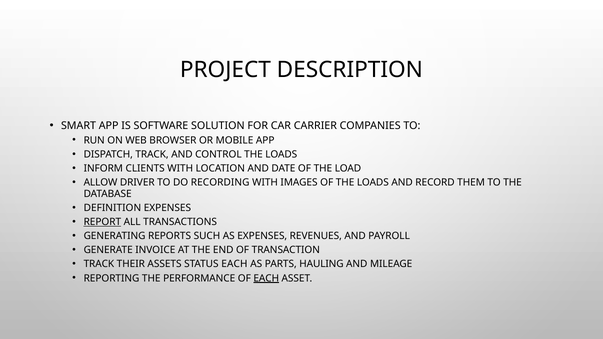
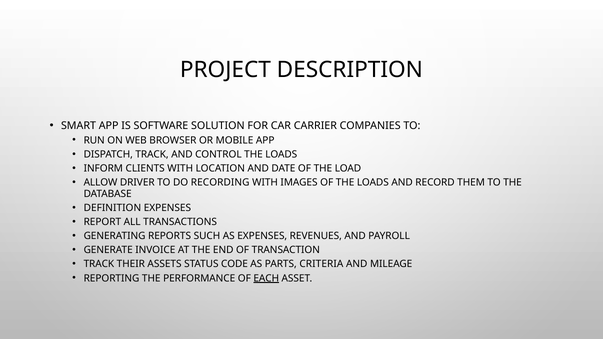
REPORT underline: present -> none
STATUS EACH: EACH -> CODE
HAULING: HAULING -> CRITERIA
